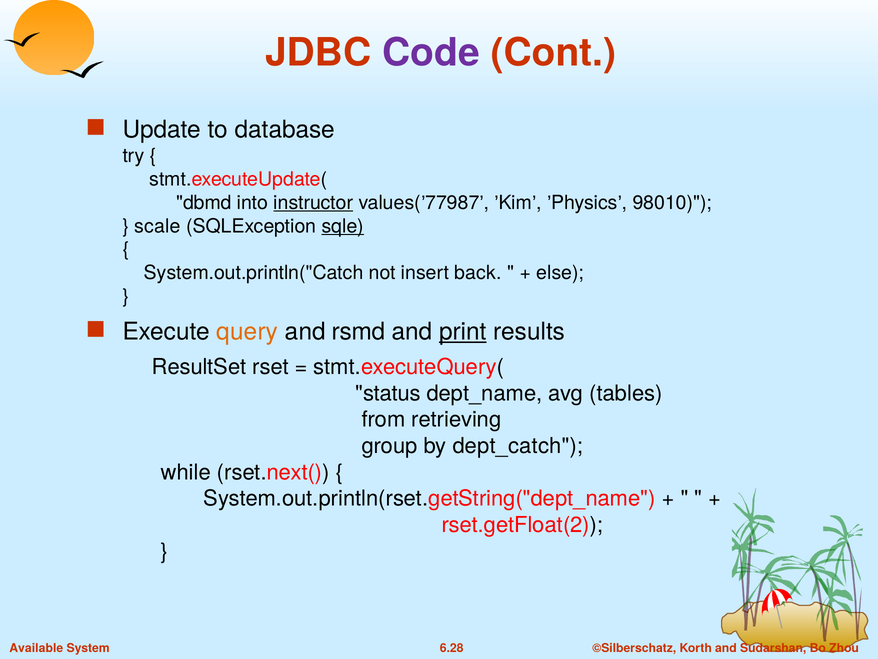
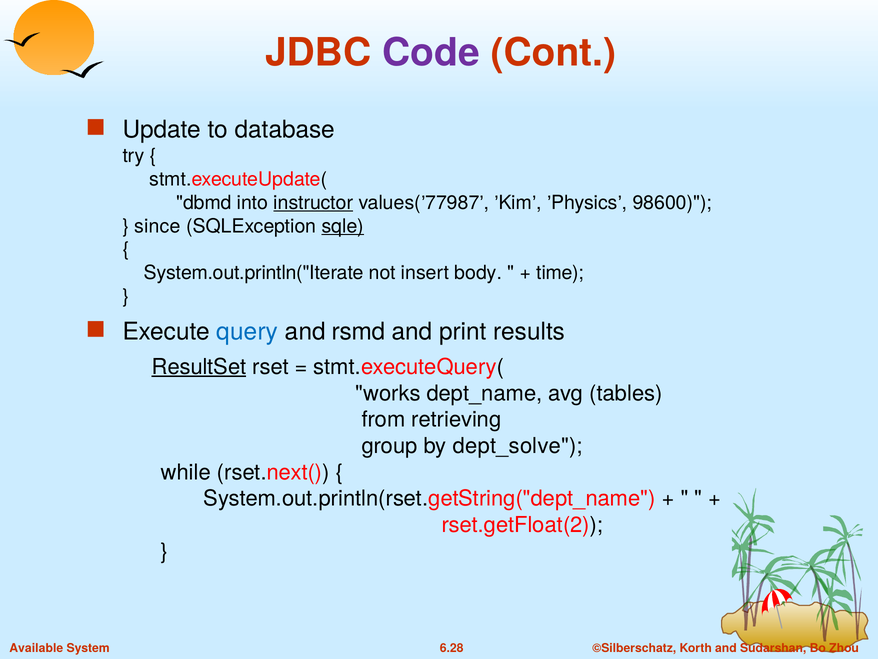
98010: 98010 -> 98600
scale: scale -> since
System.out.println("Catch: System.out.println("Catch -> System.out.println("Iterate
back: back -> body
else: else -> time
query colour: orange -> blue
print underline: present -> none
ResultSet underline: none -> present
status: status -> works
dept_catch: dept_catch -> dept_solve
